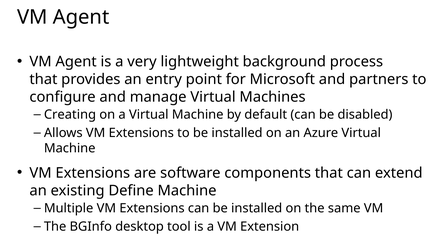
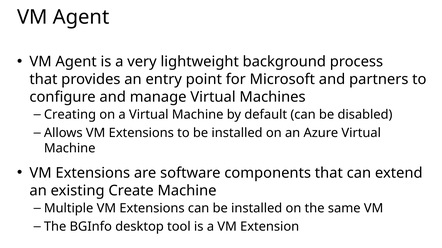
Define: Define -> Create
